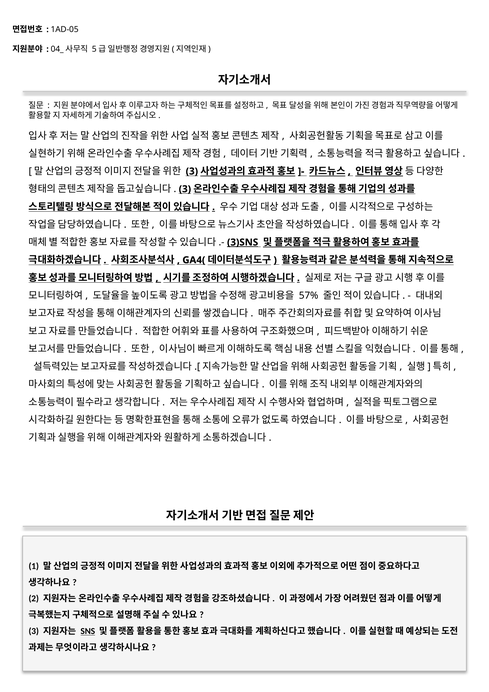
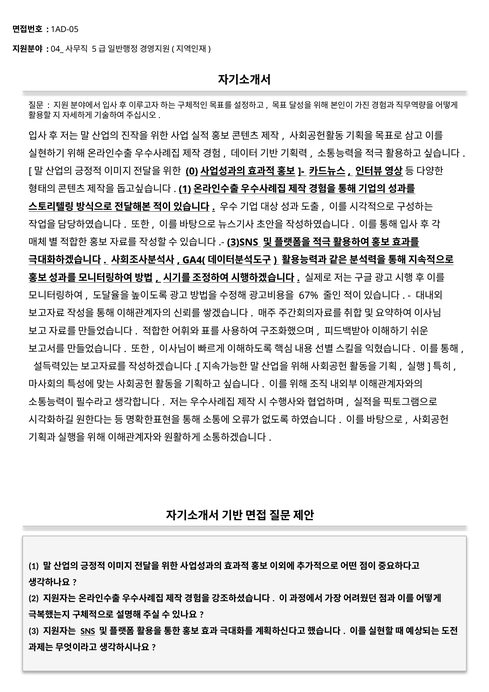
3 at (192, 171): 3 -> 0
3 at (185, 189): 3 -> 1
3)SNS underline: present -> none
57%: 57% -> 67%
